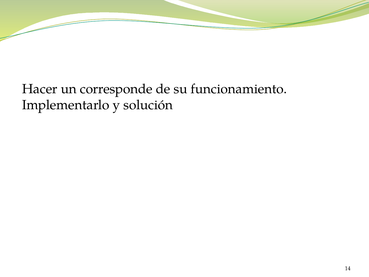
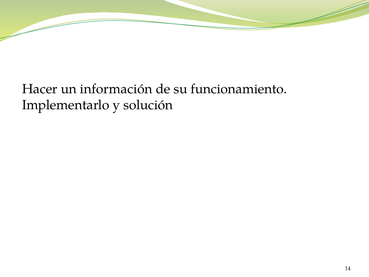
corresponde: corresponde -> información
